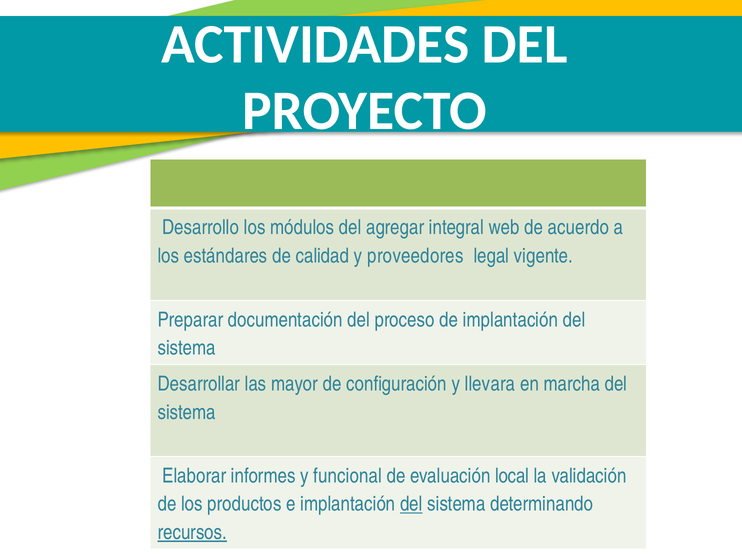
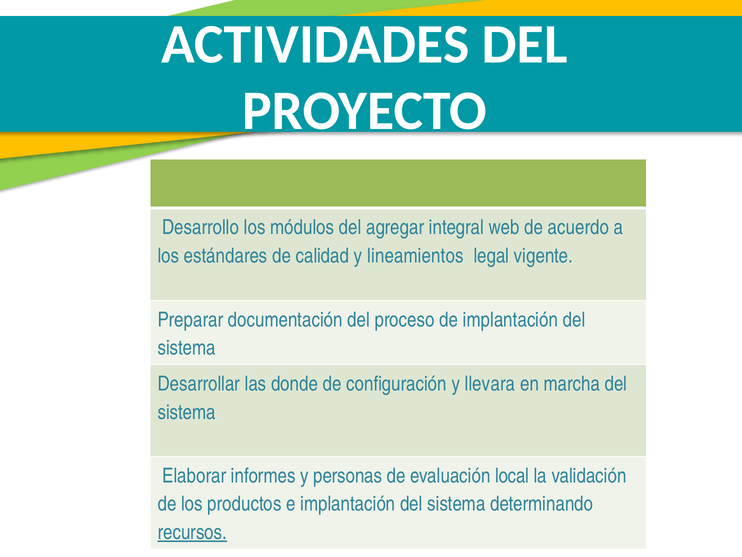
proveedores: proveedores -> lineamientos
mayor: mayor -> donde
funcional: funcional -> personas
del at (411, 504) underline: present -> none
